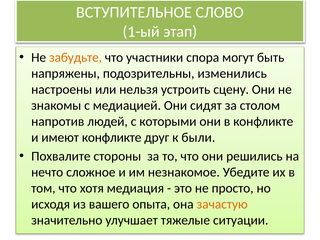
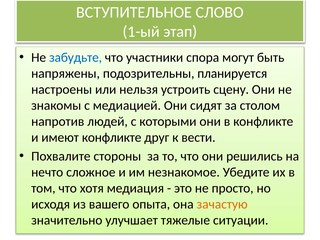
забудьте colour: orange -> blue
изменились: изменились -> планируется
были: были -> вести
